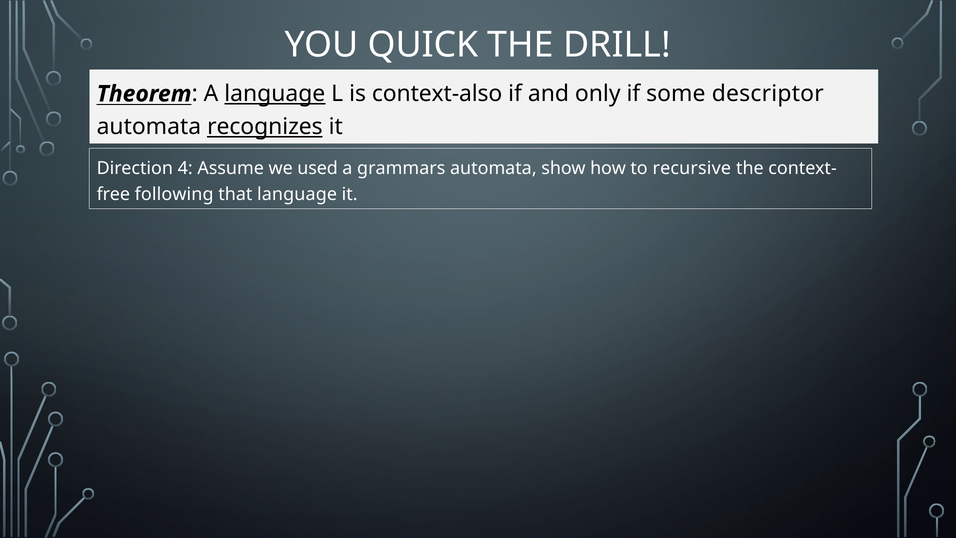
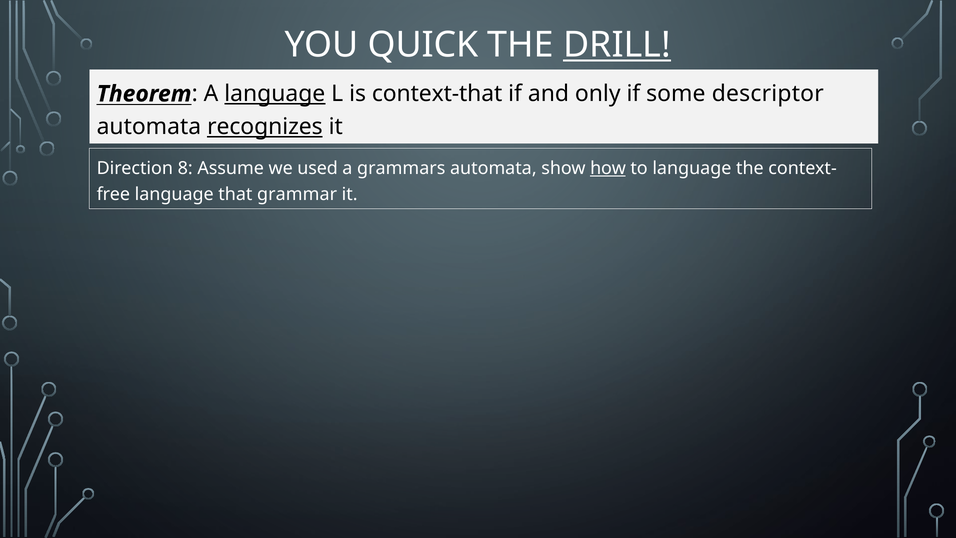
DRILL underline: none -> present
context-also: context-also -> context-that
4: 4 -> 8
how underline: none -> present
to recursive: recursive -> language
following at (174, 194): following -> language
that language: language -> grammar
